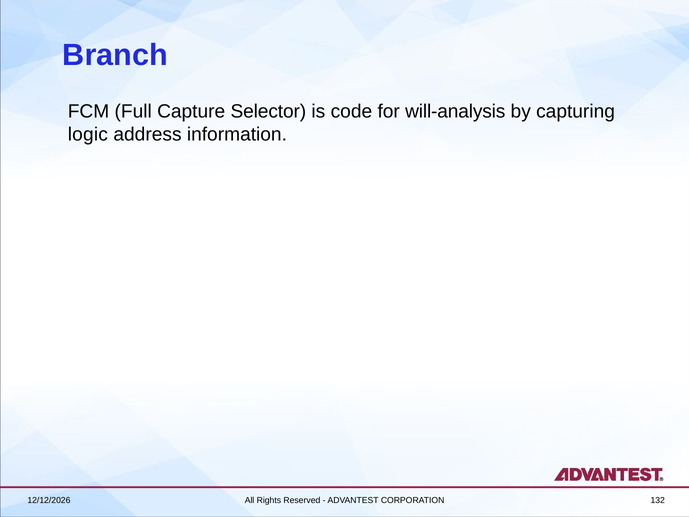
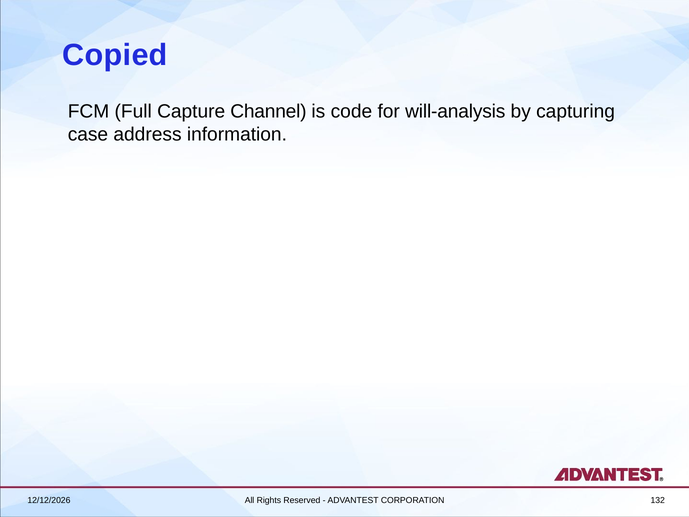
Branch: Branch -> Copied
Selector: Selector -> Channel
logic: logic -> case
